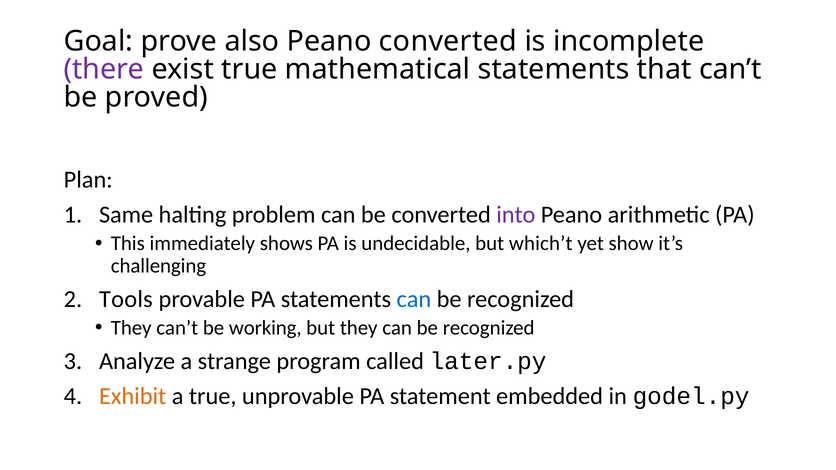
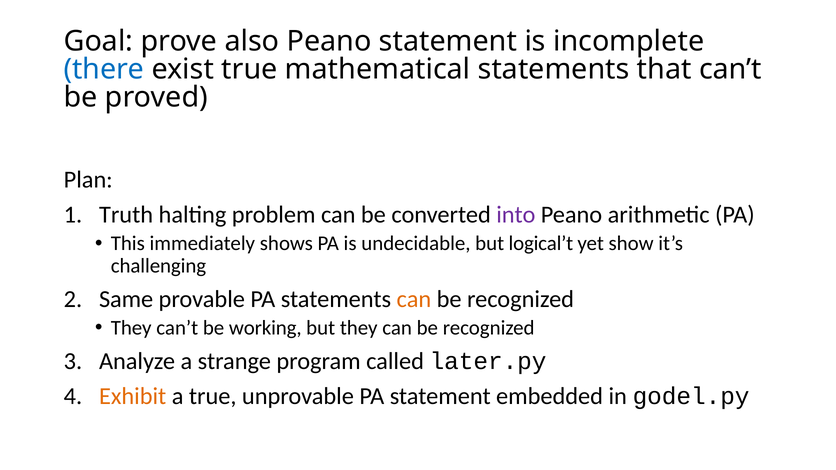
Peano converted: converted -> statement
there colour: purple -> blue
Same: Same -> Truth
which’t: which’t -> logical’t
Tools: Tools -> Same
can at (414, 299) colour: blue -> orange
